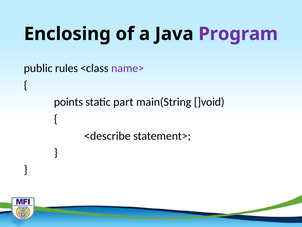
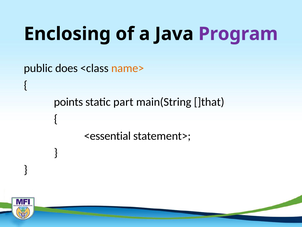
rules: rules -> does
name> colour: purple -> orange
]void: ]void -> ]that
<describe: <describe -> <essential
